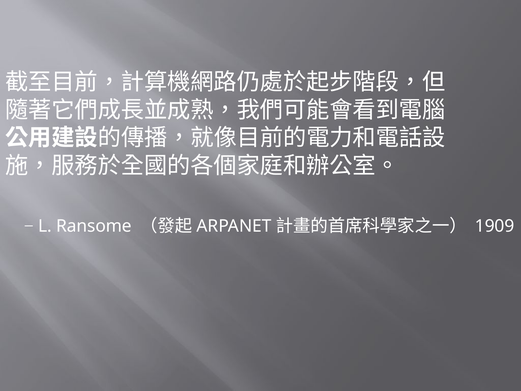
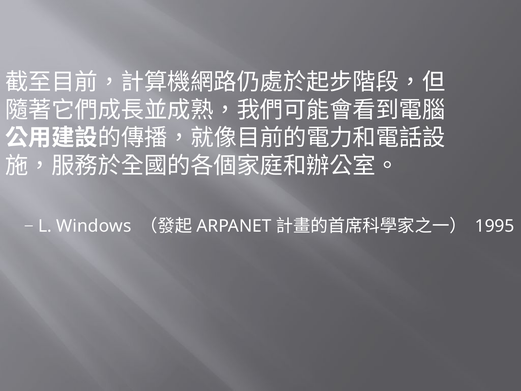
Ransome: Ransome -> Windows
1909: 1909 -> 1995
